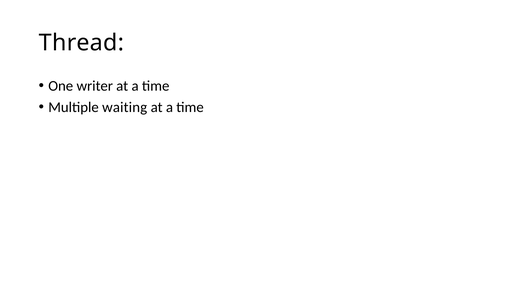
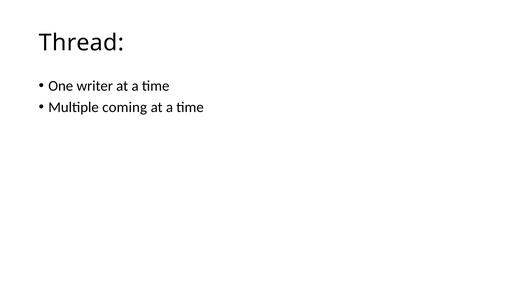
waiting: waiting -> coming
